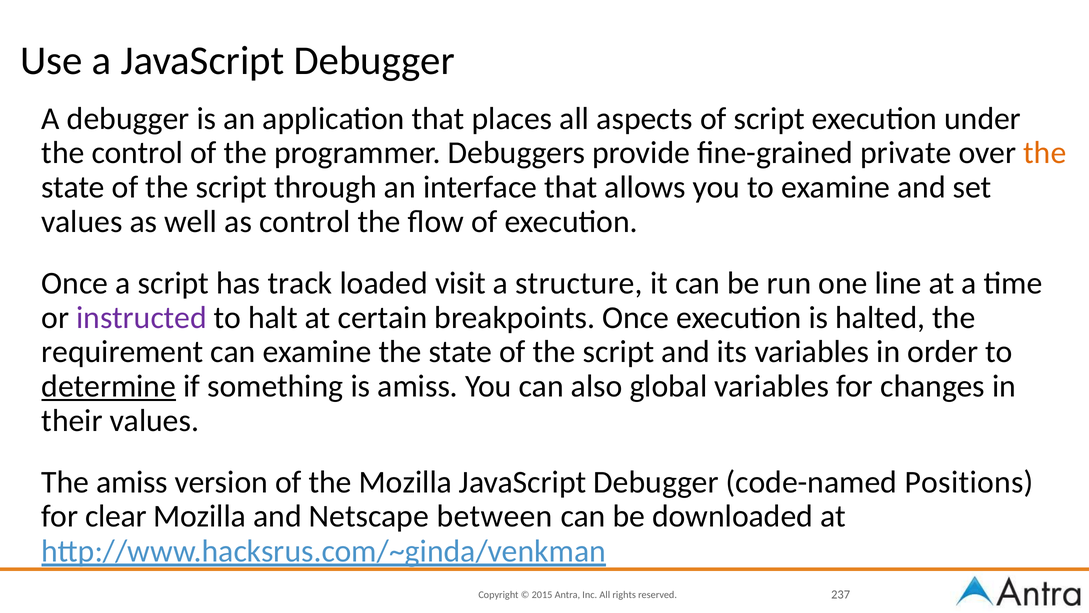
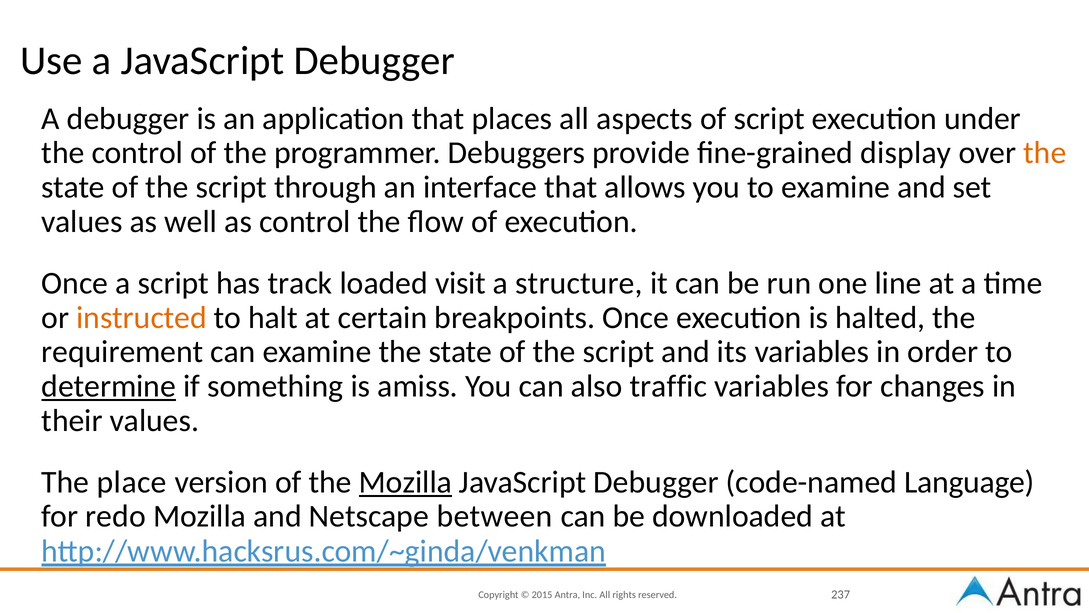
private: private -> display
instructed colour: purple -> orange
global: global -> traffic
The amiss: amiss -> place
Mozilla at (405, 482) underline: none -> present
Positions: Positions -> Language
clear: clear -> redo
